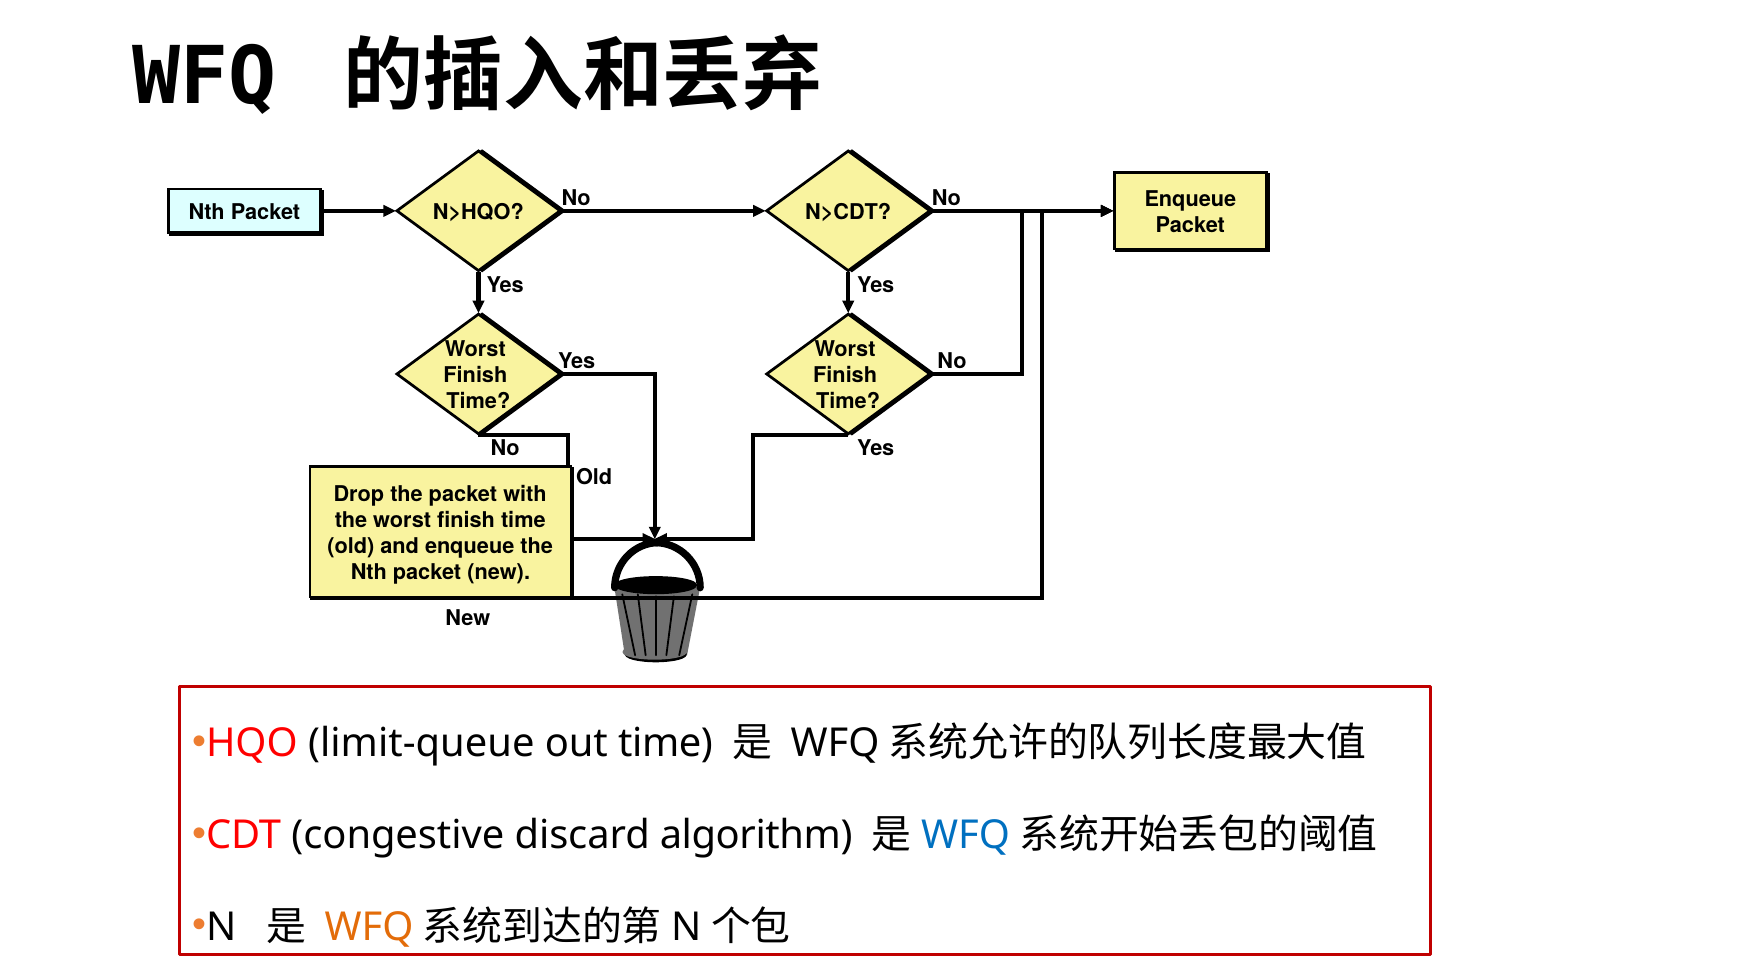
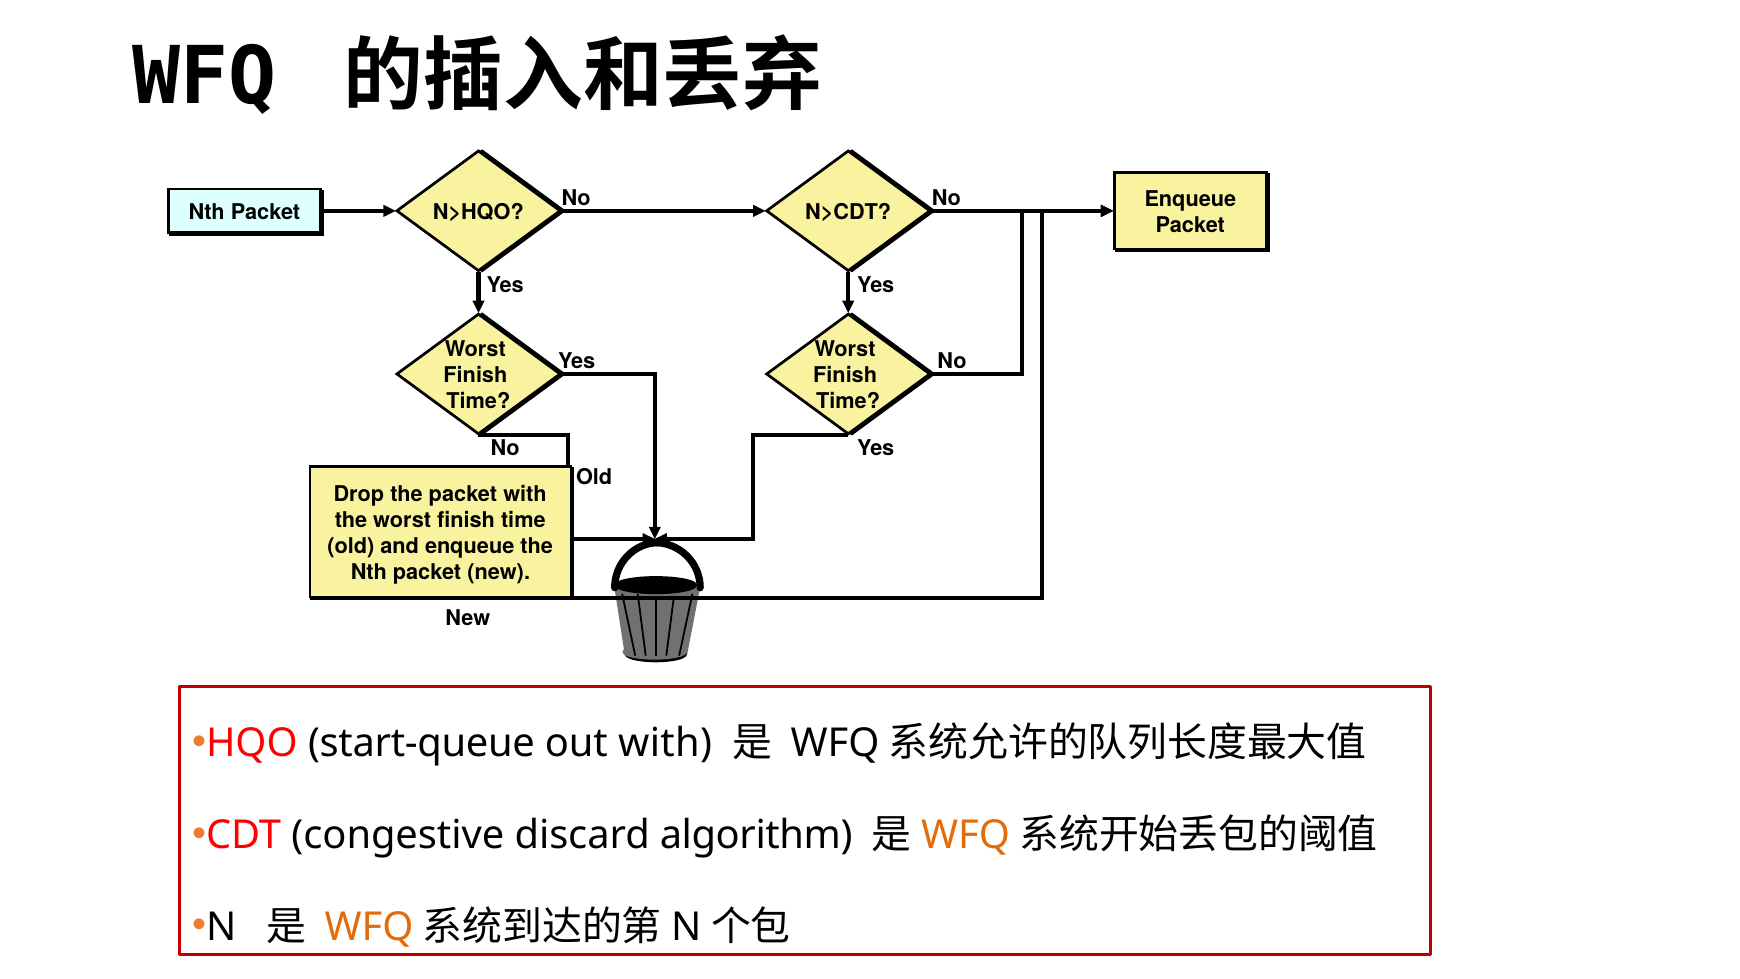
limit-queue: limit-queue -> start-queue
out time: time -> with
WFQ at (966, 835) colour: blue -> orange
